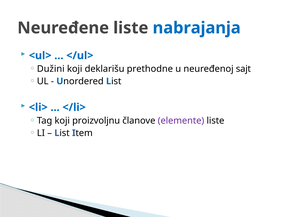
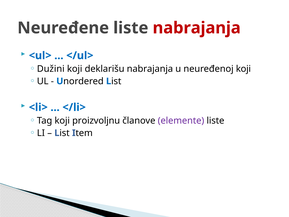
nabrajanja at (197, 28) colour: blue -> red
deklarišu prethodne: prethodne -> nabrajanja
neuređenoj sajt: sajt -> koji
